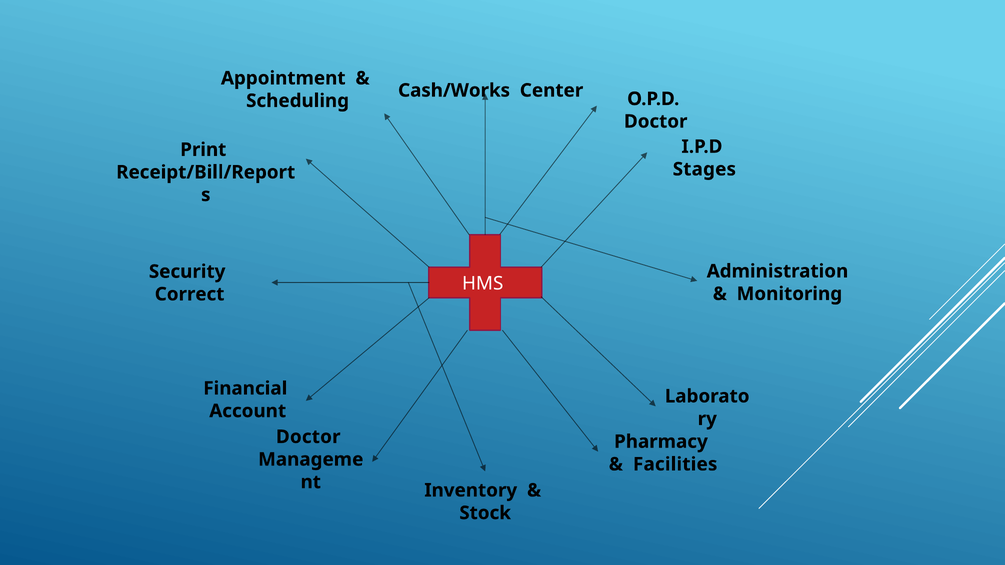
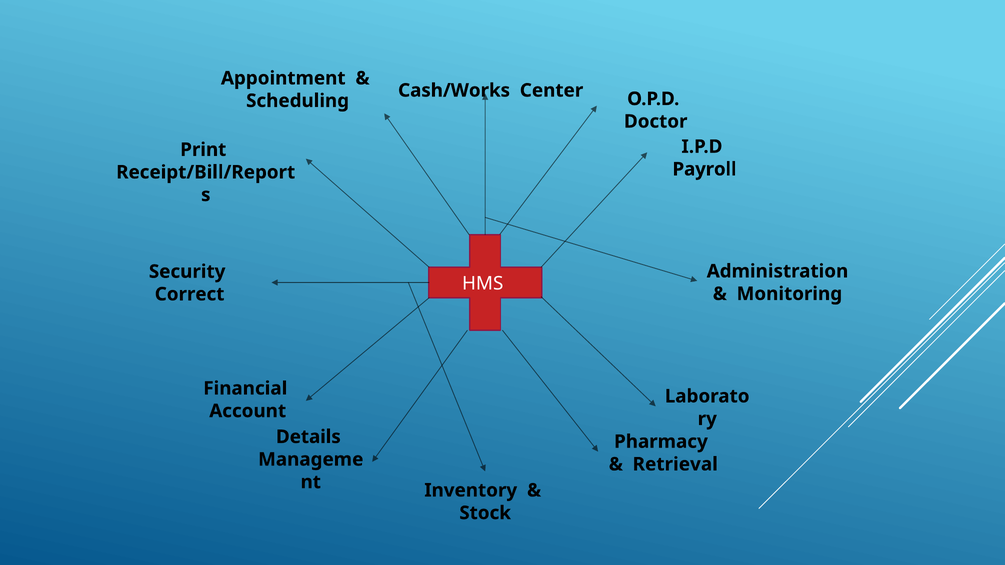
Stages: Stages -> Payroll
Doctor at (308, 437): Doctor -> Details
Facilities: Facilities -> Retrieval
